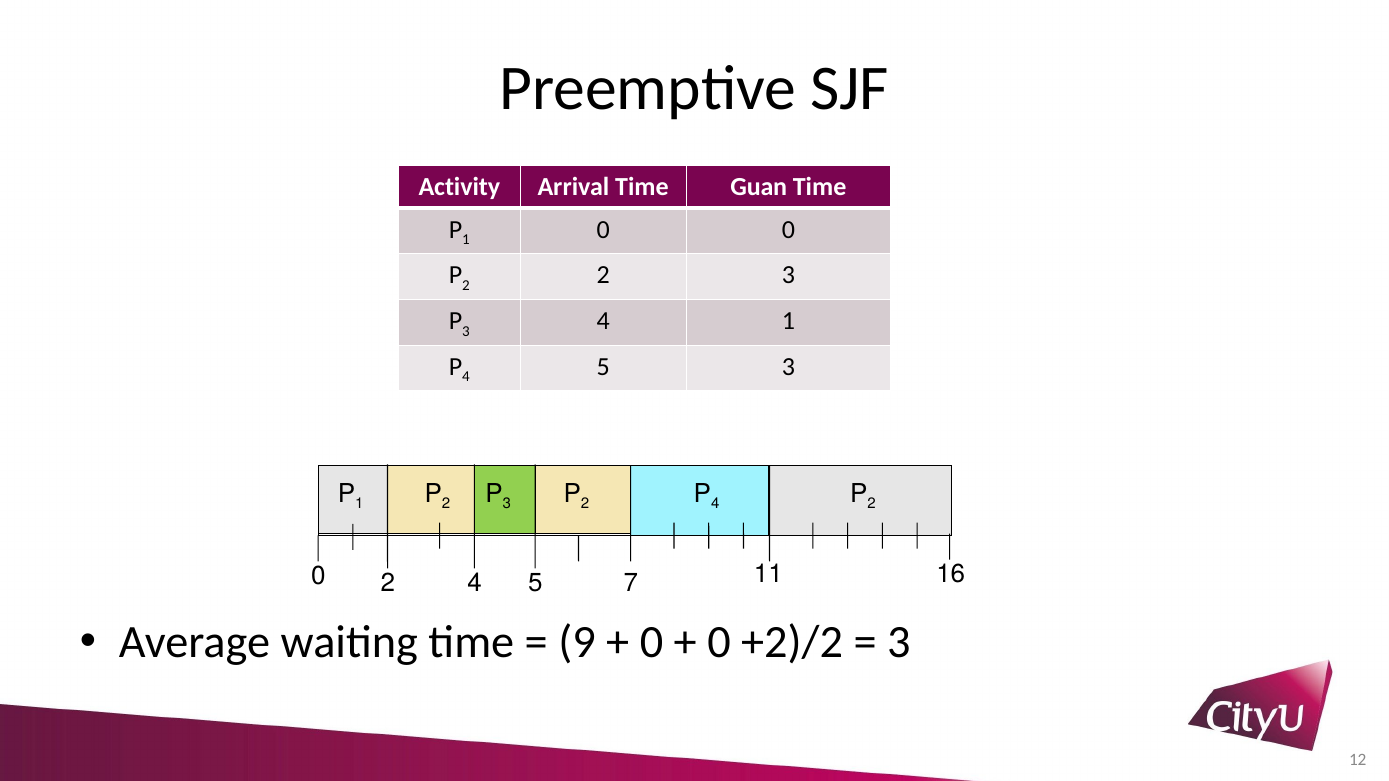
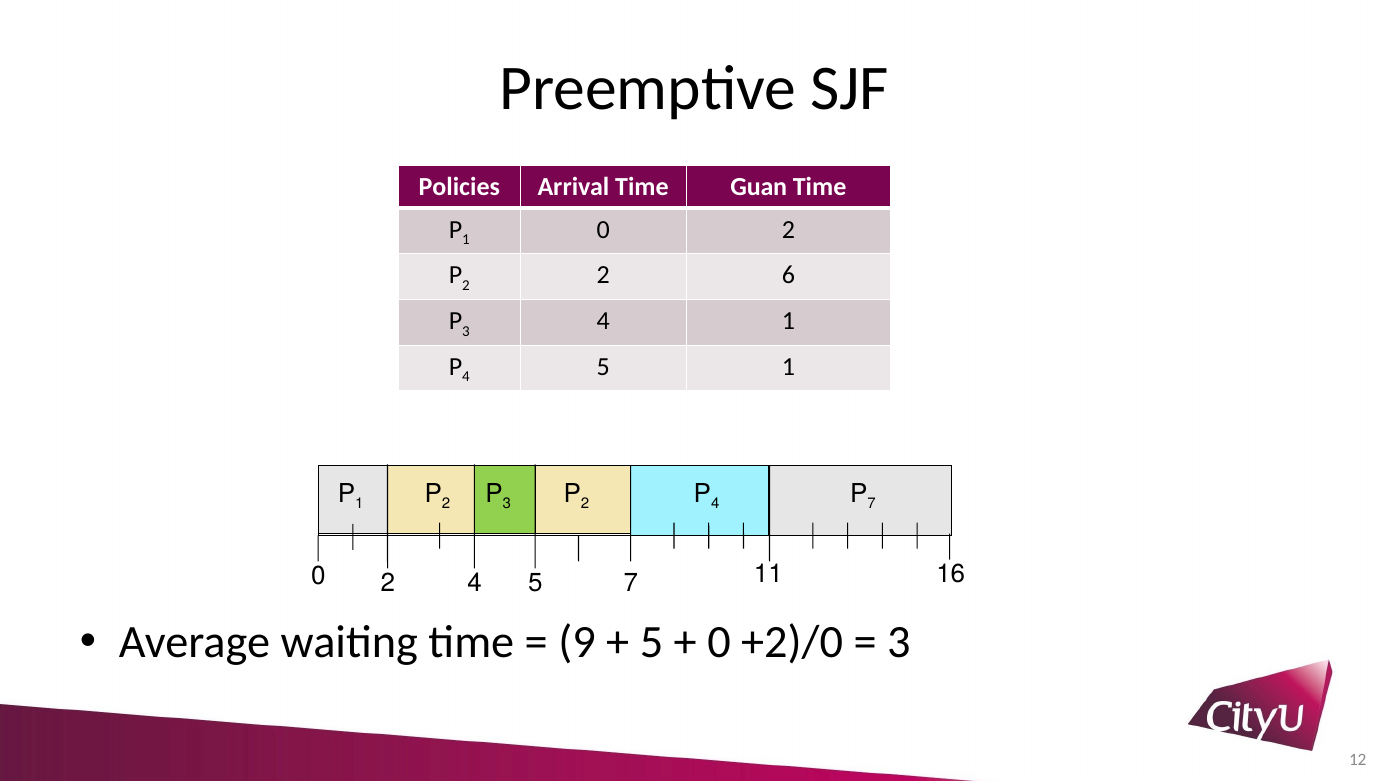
Activity: Activity -> Policies
0 0: 0 -> 2
2 3: 3 -> 6
5 3: 3 -> 1
2 at (872, 504): 2 -> 7
0 at (652, 643): 0 -> 5
+2)/2: +2)/2 -> +2)/0
